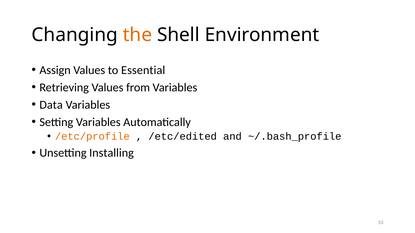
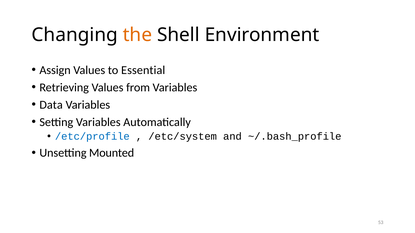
/etc/profile colour: orange -> blue
/etc/edited: /etc/edited -> /etc/system
Installing: Installing -> Mounted
